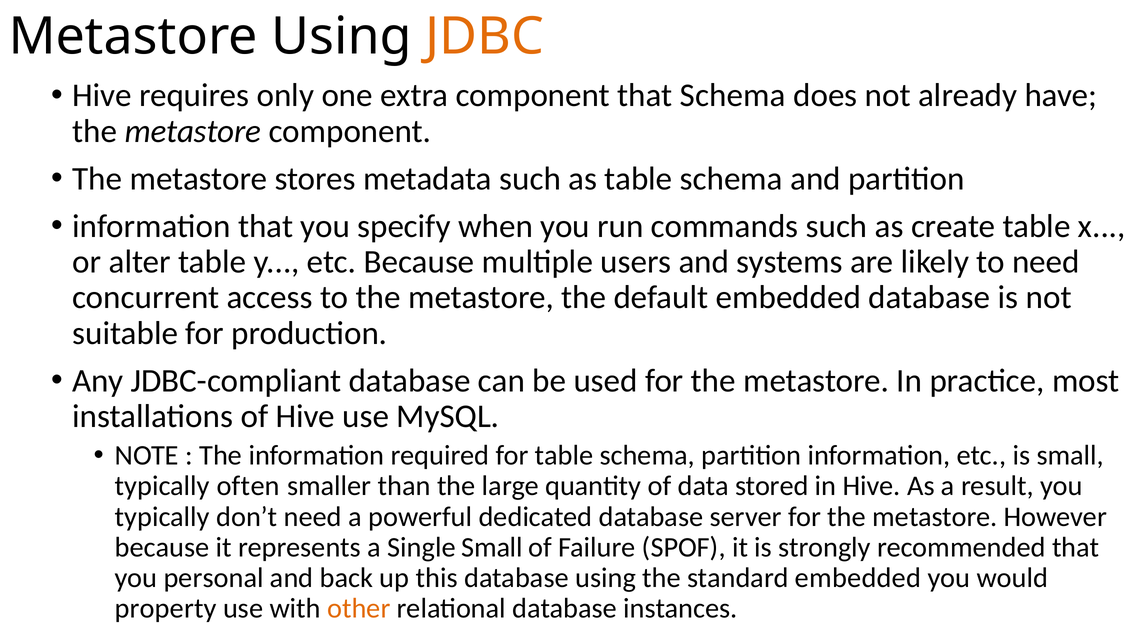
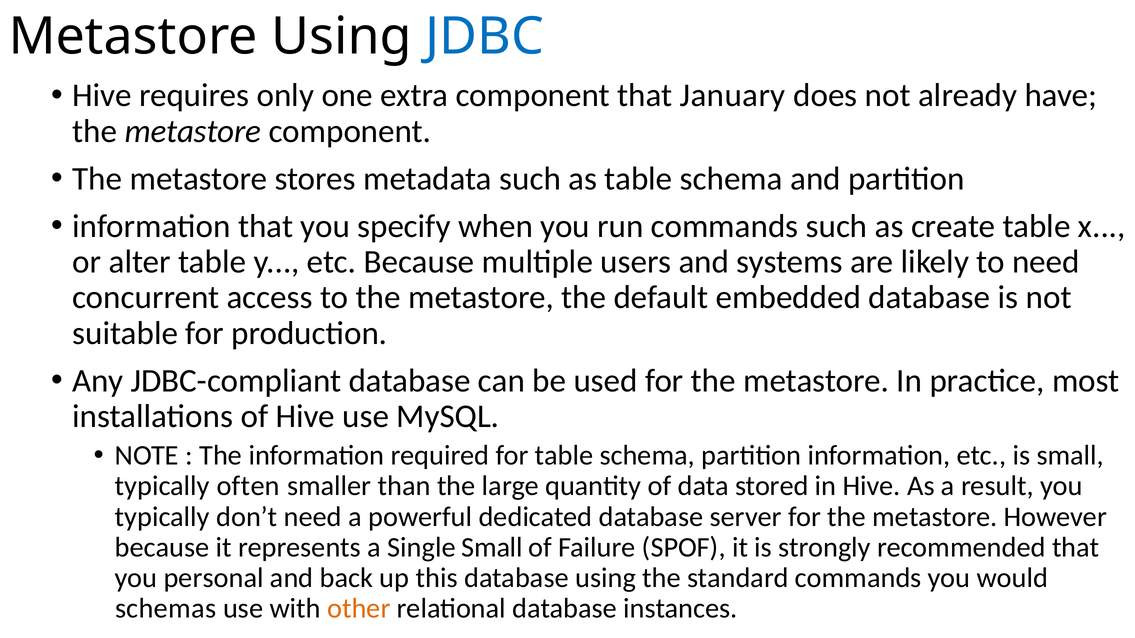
JDBC colour: orange -> blue
that Schema: Schema -> January
standard embedded: embedded -> commands
property: property -> schemas
